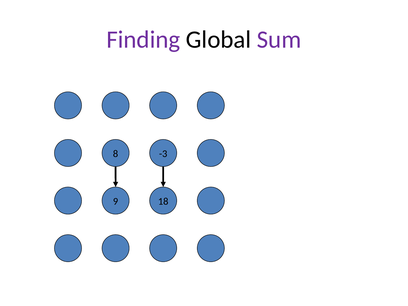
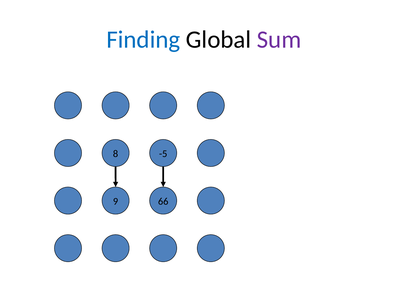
Finding colour: purple -> blue
-3: -3 -> -5
18: 18 -> 66
